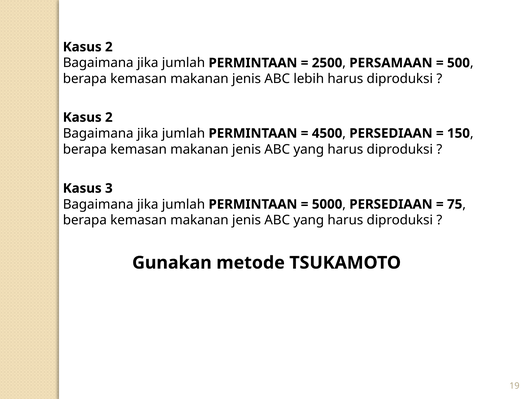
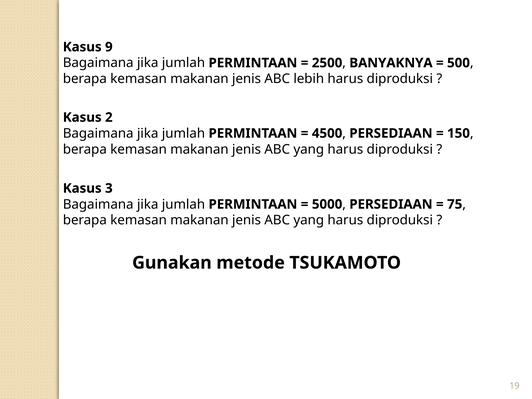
2 at (109, 47): 2 -> 9
PERSAMAAN: PERSAMAAN -> BANYAKNYA
